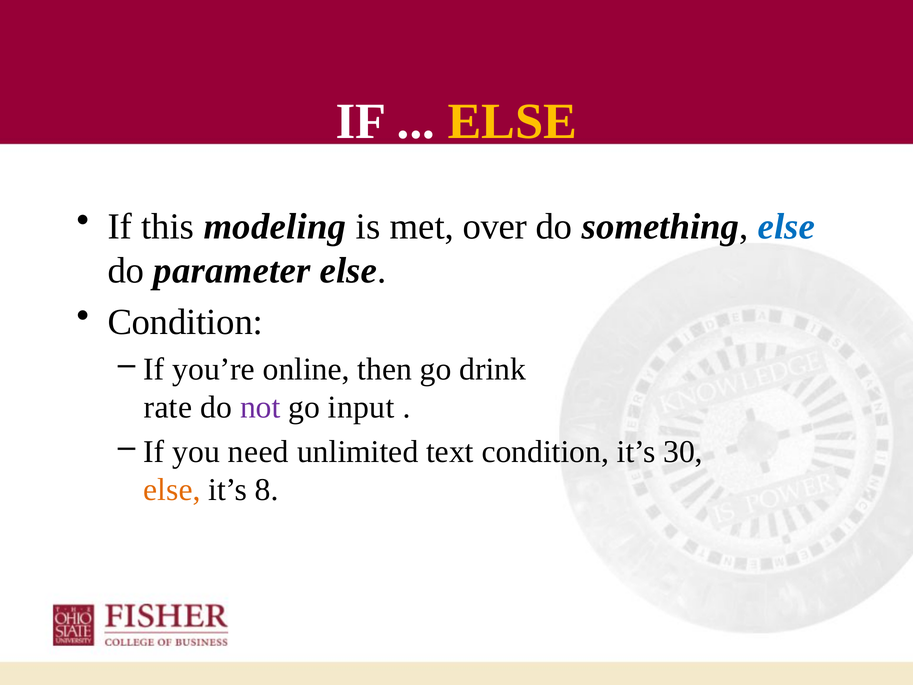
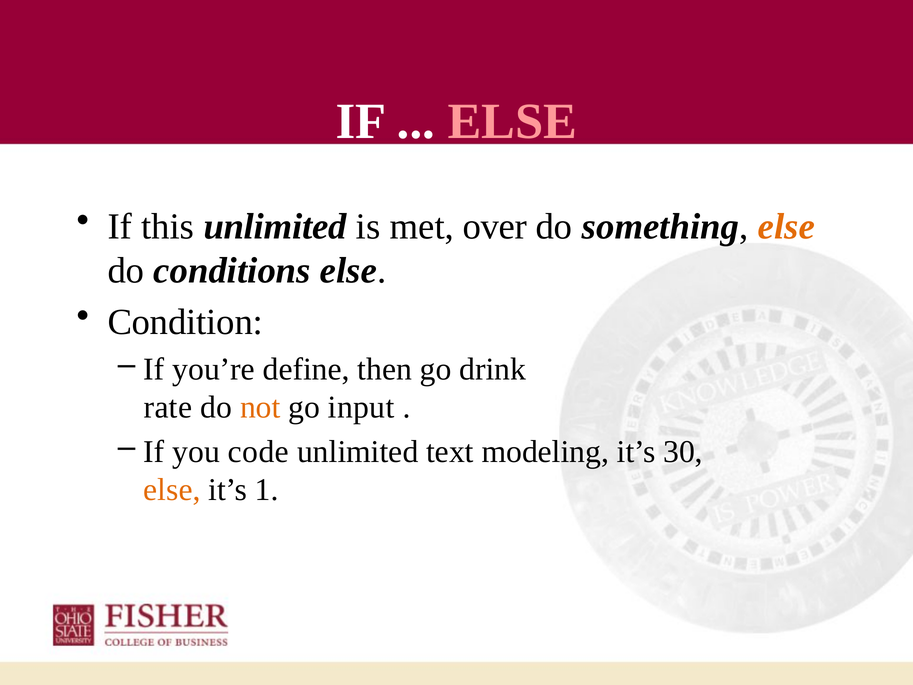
ELSE at (512, 121) colour: yellow -> pink
this modeling: modeling -> unlimited
else at (786, 226) colour: blue -> orange
parameter: parameter -> conditions
online: online -> define
not colour: purple -> orange
need: need -> code
text condition: condition -> modeling
8: 8 -> 1
